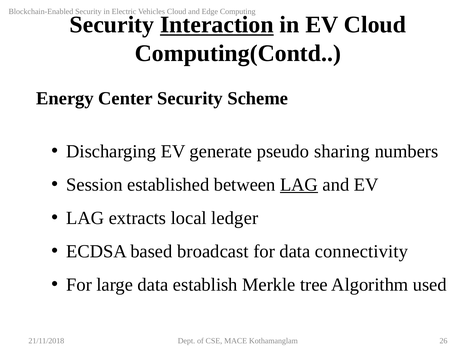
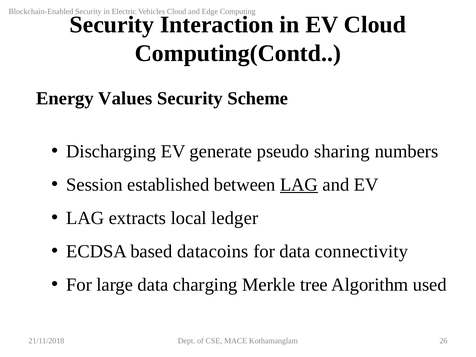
Interaction underline: present -> none
Center: Center -> Values
broadcast: broadcast -> datacoins
establish: establish -> charging
